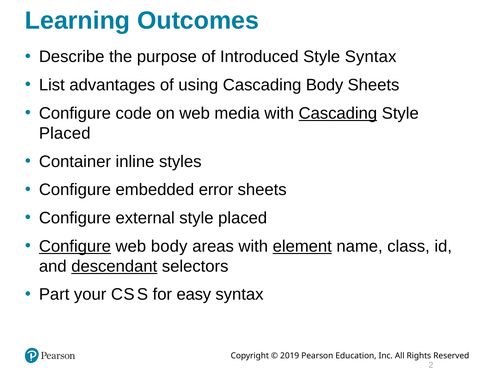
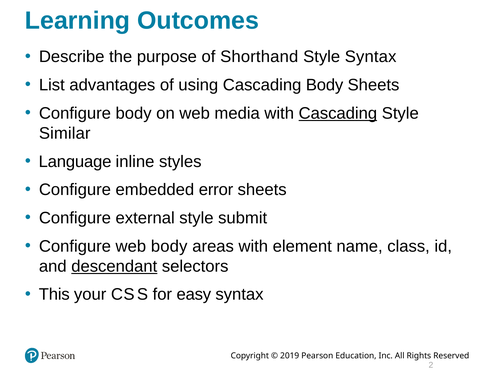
Introduced: Introduced -> Shorthand
Configure code: code -> body
Placed at (65, 133): Placed -> Similar
Container: Container -> Language
external style placed: placed -> submit
Configure at (75, 246) underline: present -> none
element underline: present -> none
Part: Part -> This
